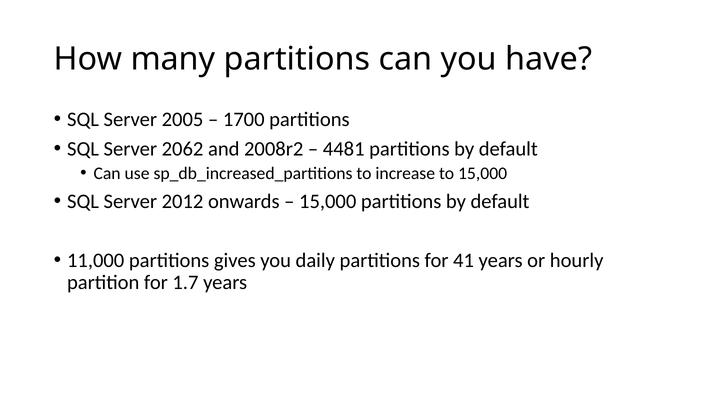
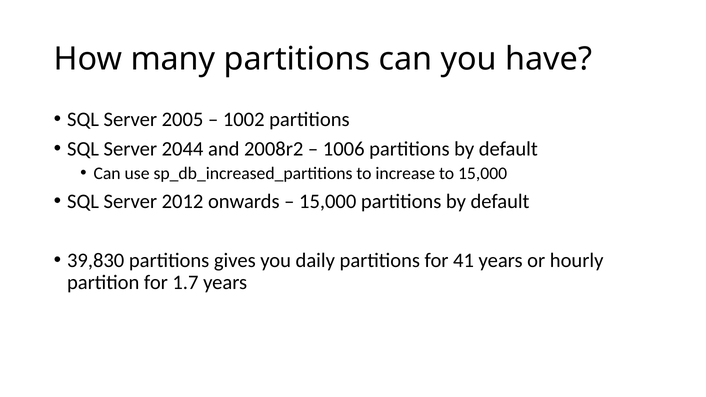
1700: 1700 -> 1002
2062: 2062 -> 2044
4481: 4481 -> 1006
11,000: 11,000 -> 39,830
